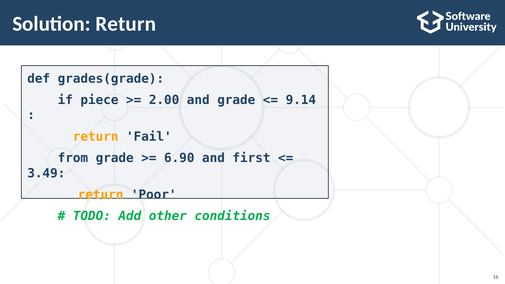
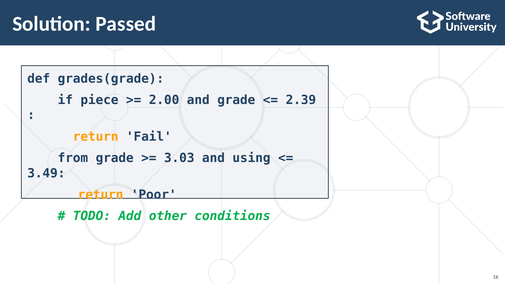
Solution Return: Return -> Passed
9.14: 9.14 -> 2.39
6.90: 6.90 -> 3.03
first: first -> using
